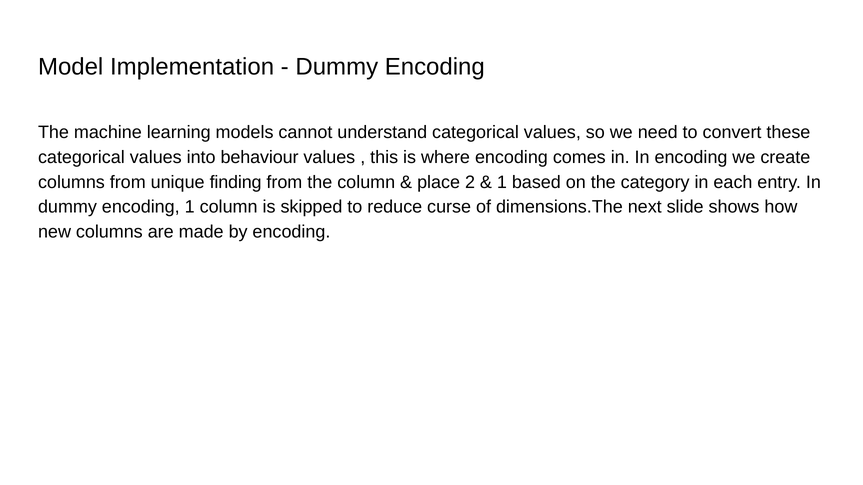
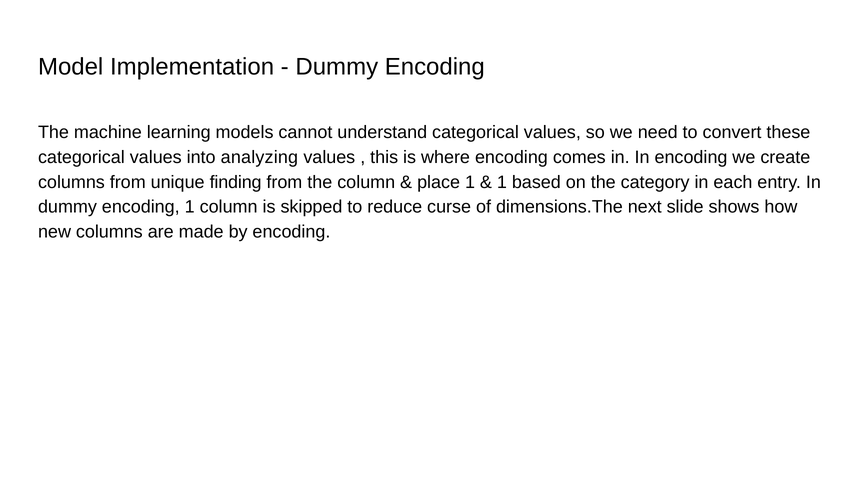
behaviour: behaviour -> analyzing
place 2: 2 -> 1
